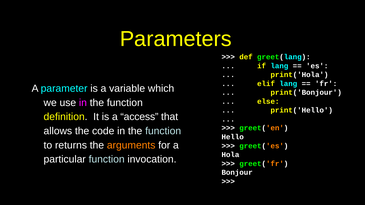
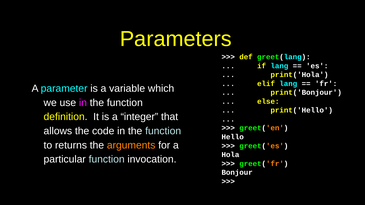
access: access -> integer
